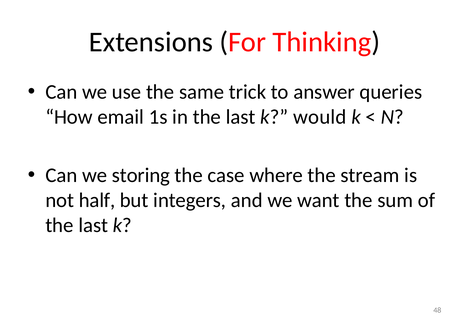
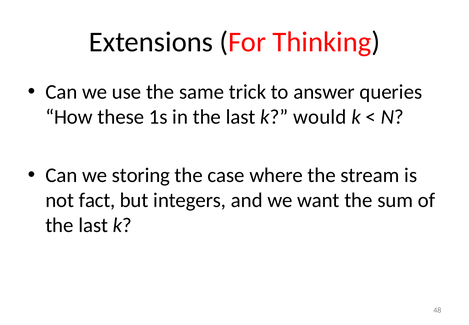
email: email -> these
half: half -> fact
